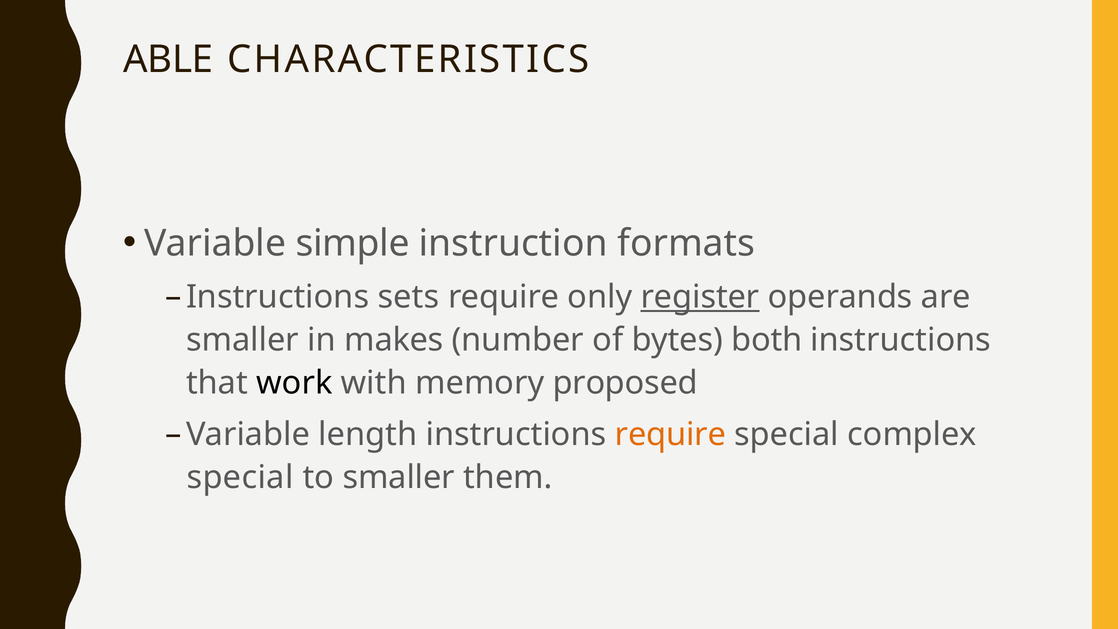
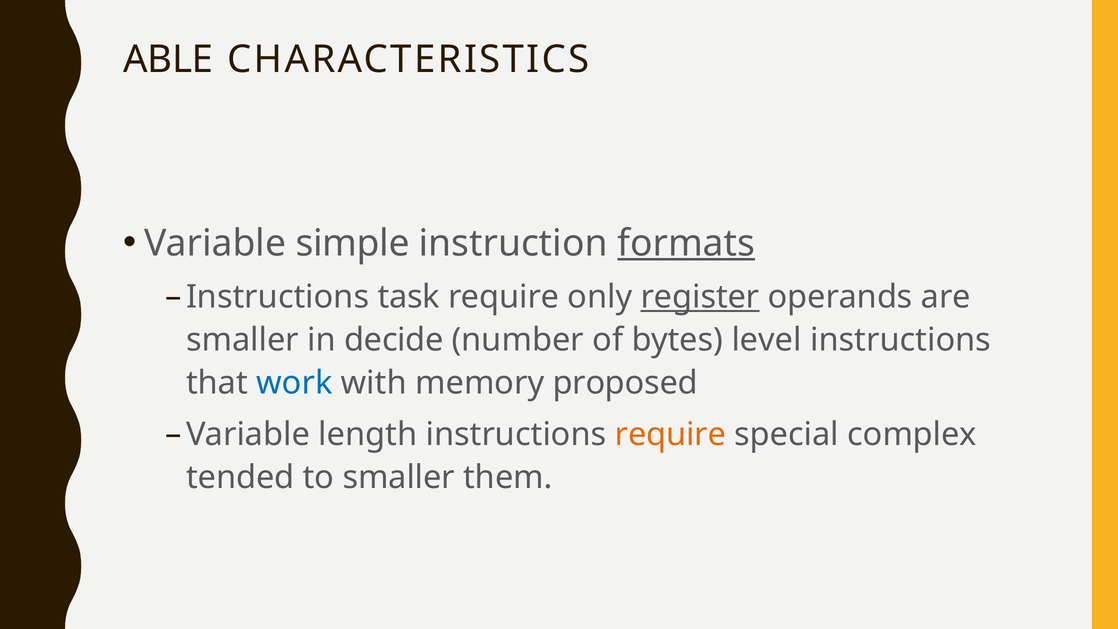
formats underline: none -> present
sets: sets -> task
makes: makes -> decide
both: both -> level
work colour: black -> blue
special at (240, 477): special -> tended
